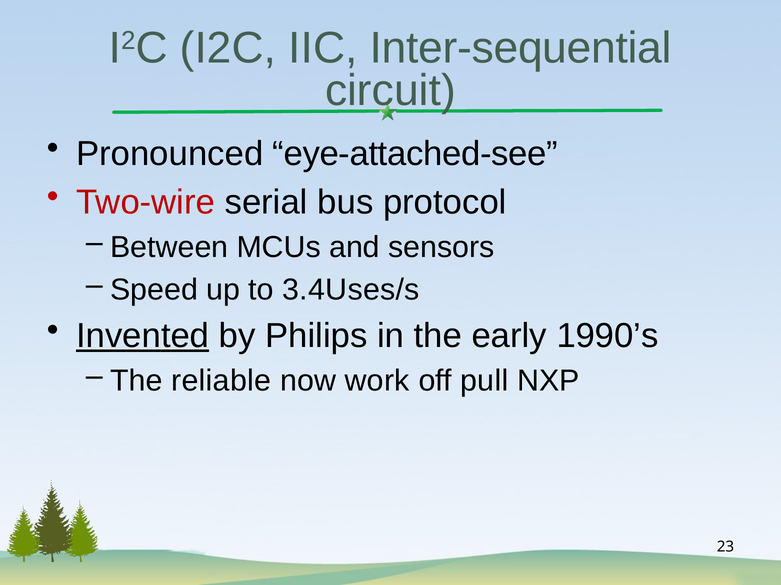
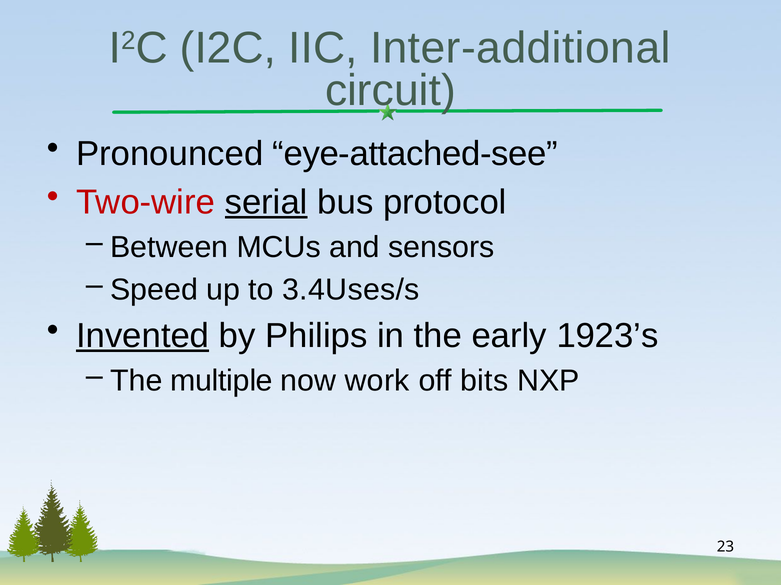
Inter-sequential: Inter-sequential -> Inter-additional
serial underline: none -> present
1990’s: 1990’s -> 1923’s
reliable: reliable -> multiple
pull: pull -> bits
